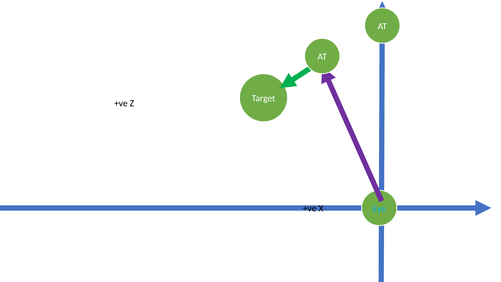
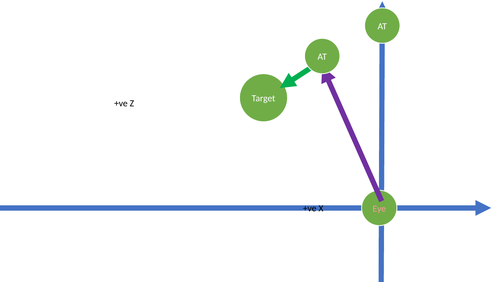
Eye colour: light blue -> pink
